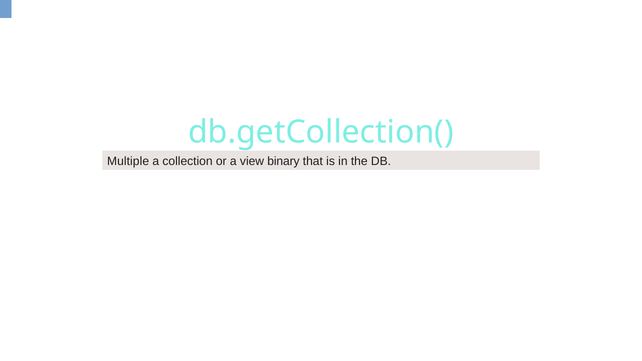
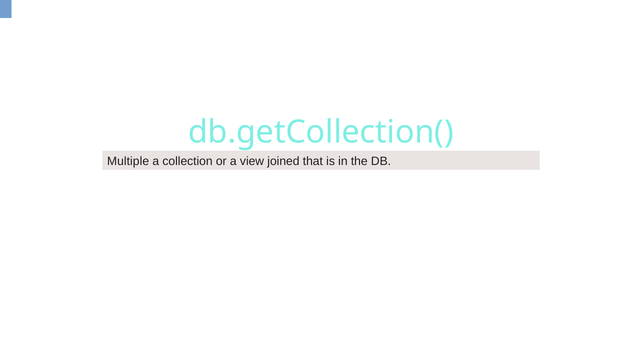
binary: binary -> joined
